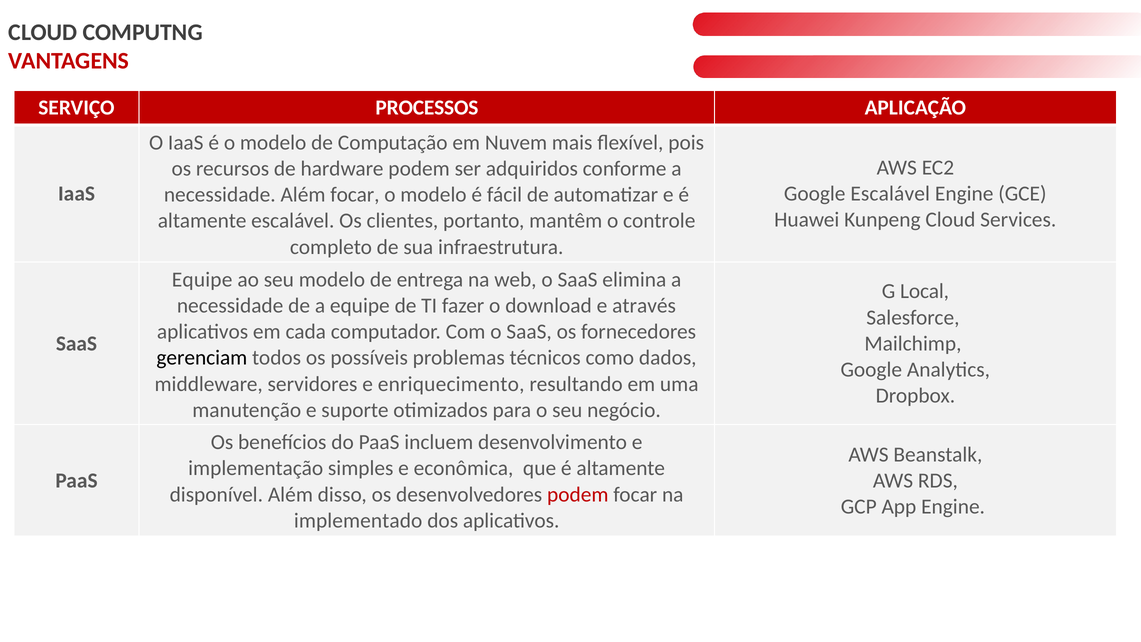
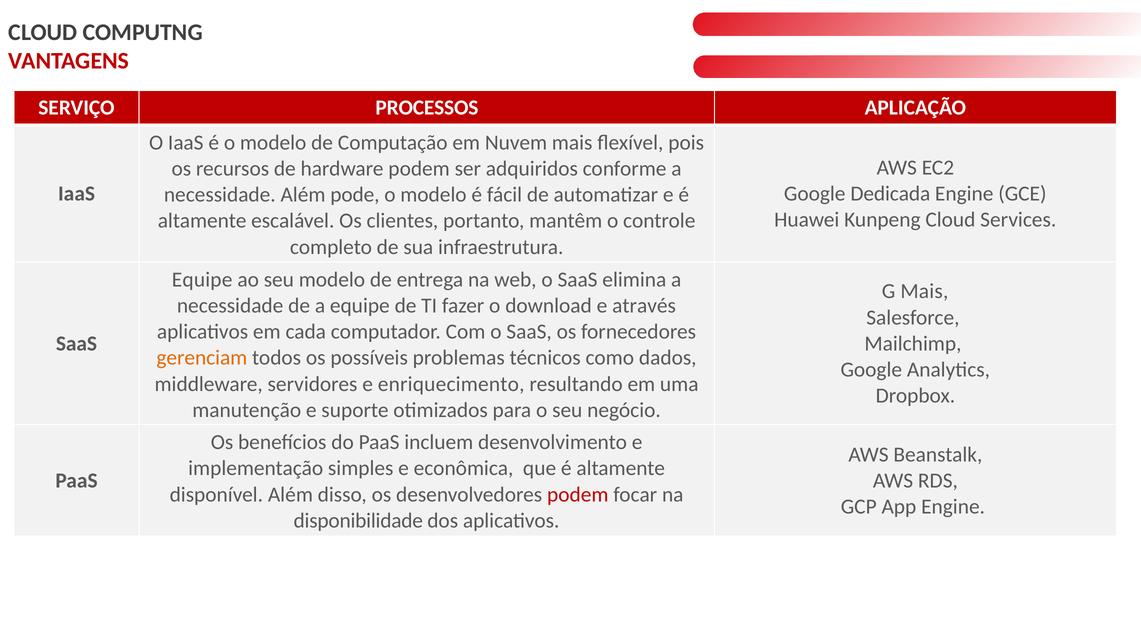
Google Escalável: Escalável -> Dedicada
Além focar: focar -> pode
G Local: Local -> Mais
gerenciam colour: black -> orange
implementado: implementado -> disponibilidade
